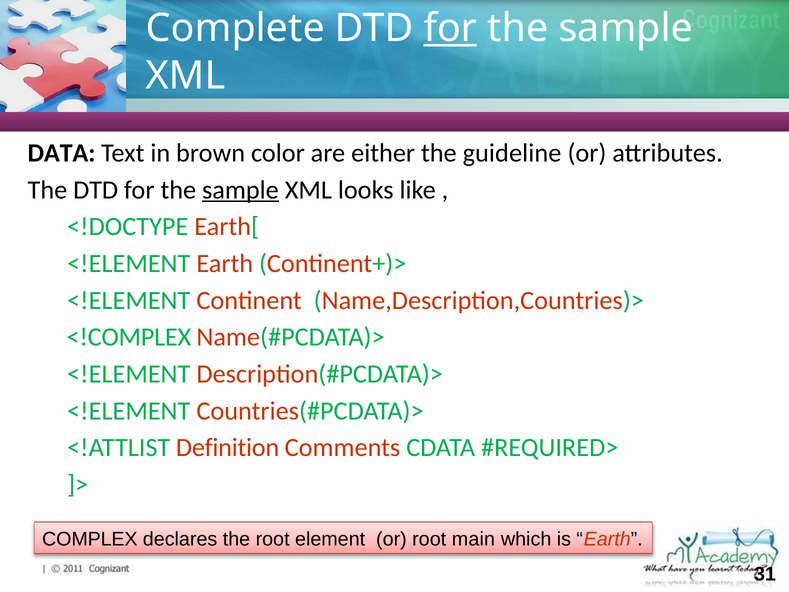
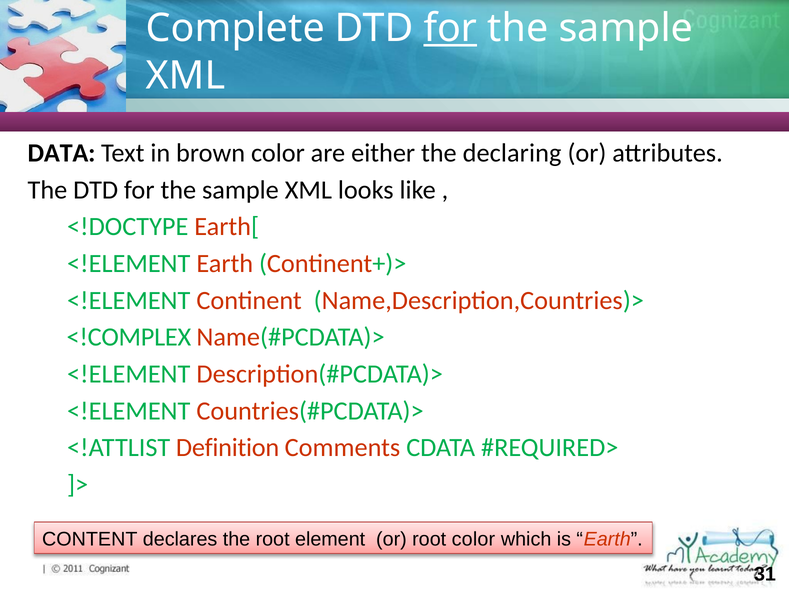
guideline: guideline -> declaring
sample at (240, 190) underline: present -> none
COMPLEX: COMPLEX -> CONTENT
root main: main -> color
